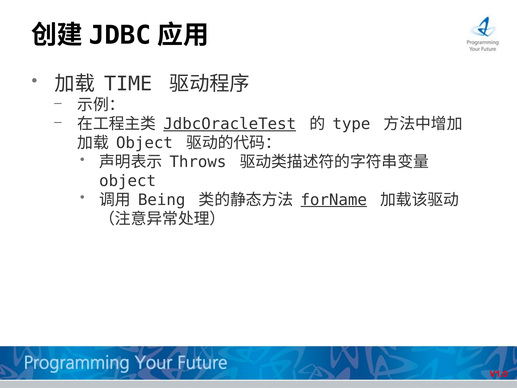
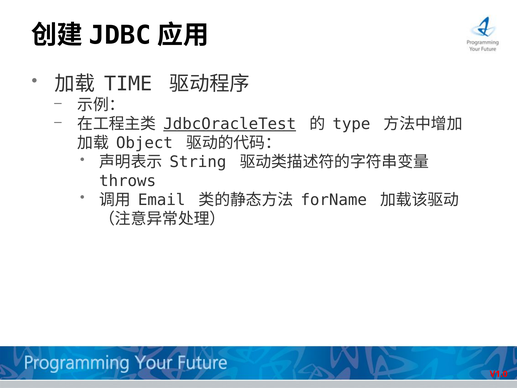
Throws: Throws -> String
object at (128, 181): object -> throws
Being: Being -> Email
forName underline: present -> none
